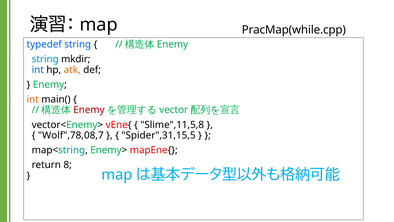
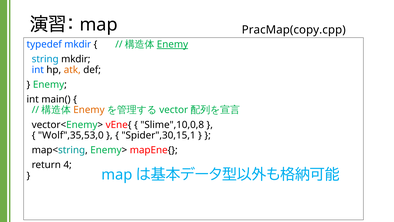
PracMap(while.cpp: PracMap(while.cpp -> PracMap(copy.cpp
typedef string: string -> mkdir
Enemy at (172, 44) underline: none -> present
int at (33, 99) colour: orange -> black
Enemy at (89, 110) colour: red -> orange
Slime",11,5,8: Slime",11,5,8 -> Slime",10,0,8
Wolf",78,08,7: Wolf",78,08,7 -> Wolf",35,53,0
Spider",31,15,5: Spider",31,15,5 -> Spider",30,15,1
8: 8 -> 4
